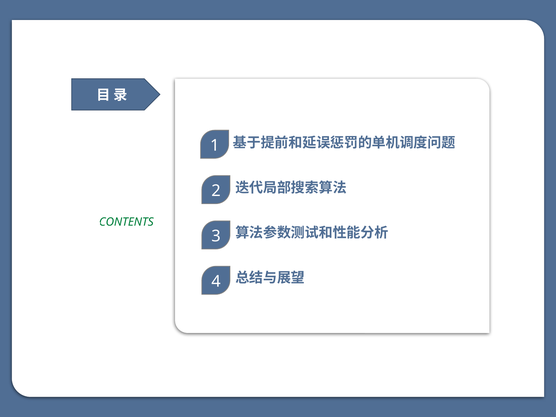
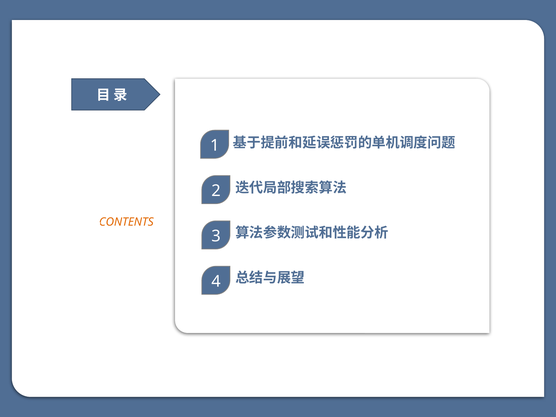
CONTENTS colour: green -> orange
